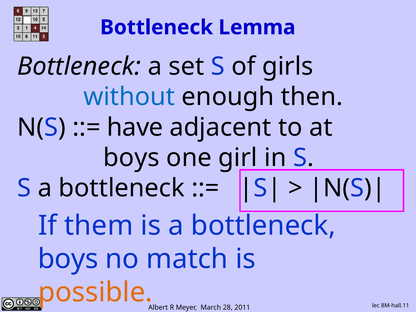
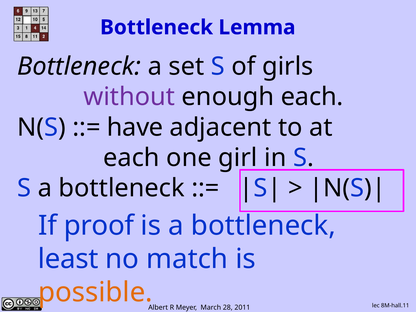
without colour: blue -> purple
enough then: then -> each
boys at (131, 158): boys -> each
them: them -> proof
boys at (68, 259): boys -> least
